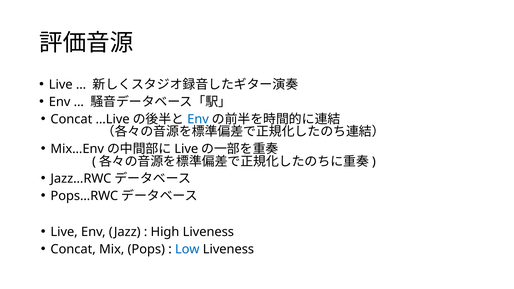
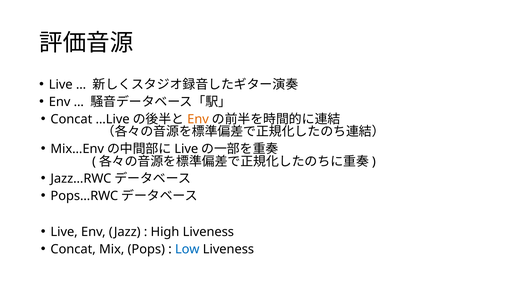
Env at (198, 119) colour: blue -> orange
